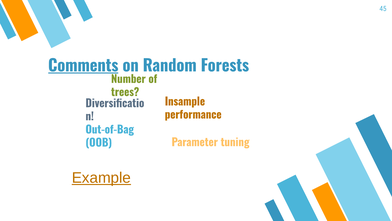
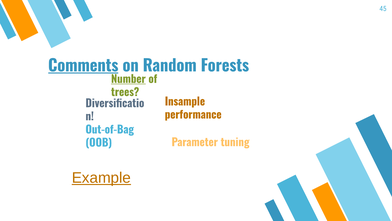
Number underline: none -> present
